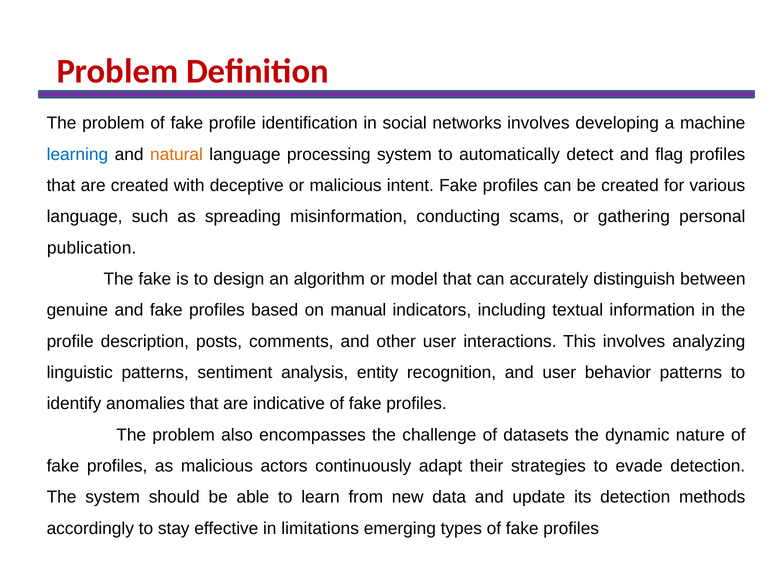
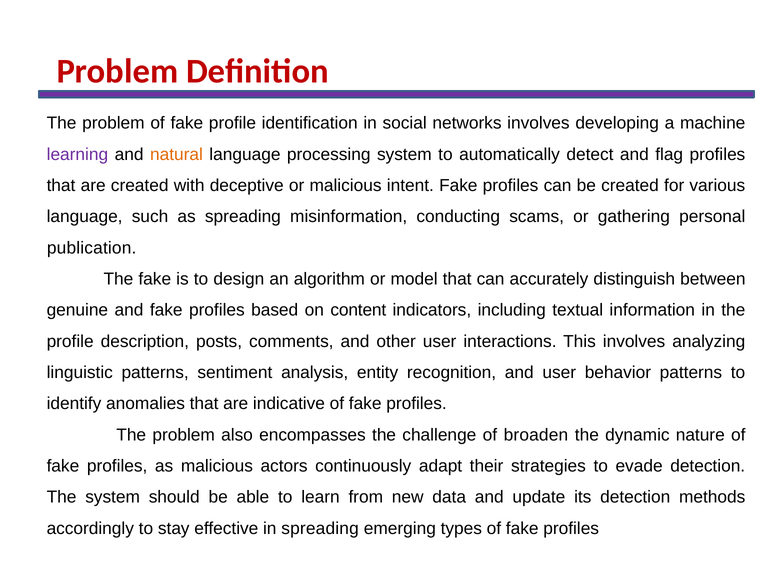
learning colour: blue -> purple
manual: manual -> content
datasets: datasets -> broaden
in limitations: limitations -> spreading
